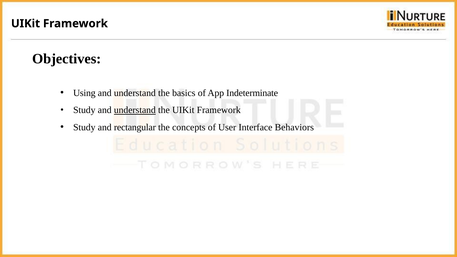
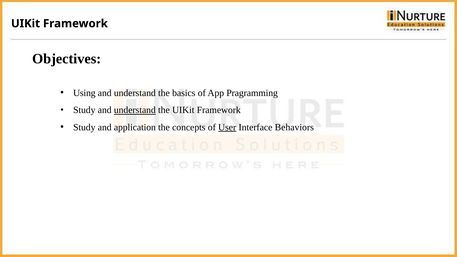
Indeterminate: Indeterminate -> Pragramming
rectangular: rectangular -> application
User underline: none -> present
